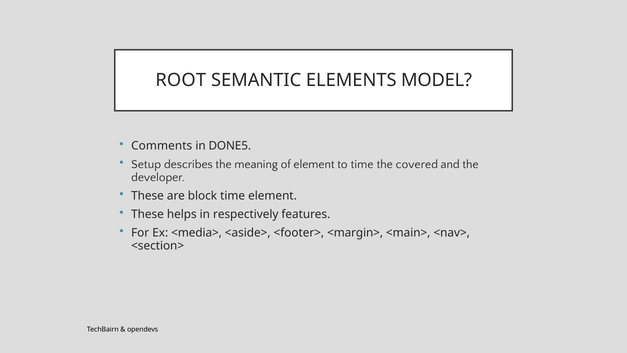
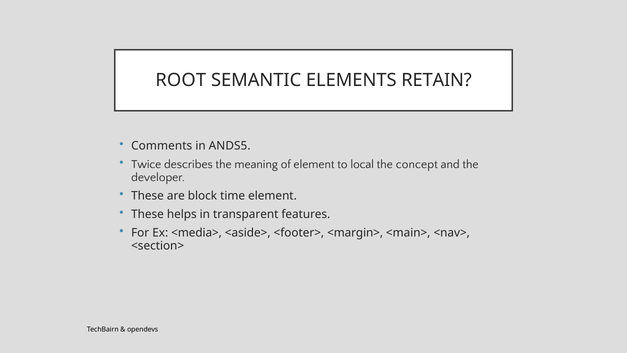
MODEL: MODEL -> RETAIN
DONE5: DONE5 -> ANDS5
Setup: Setup -> Twice
to time: time -> local
covered: covered -> concept
respectively: respectively -> transparent
